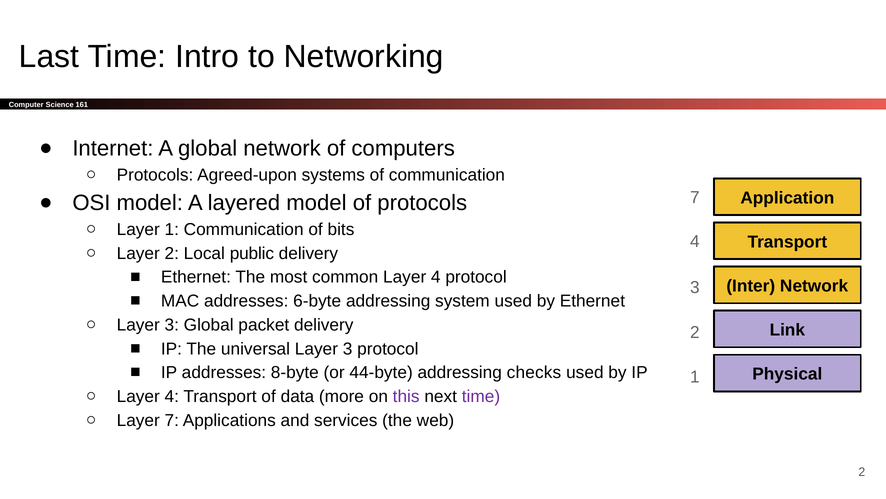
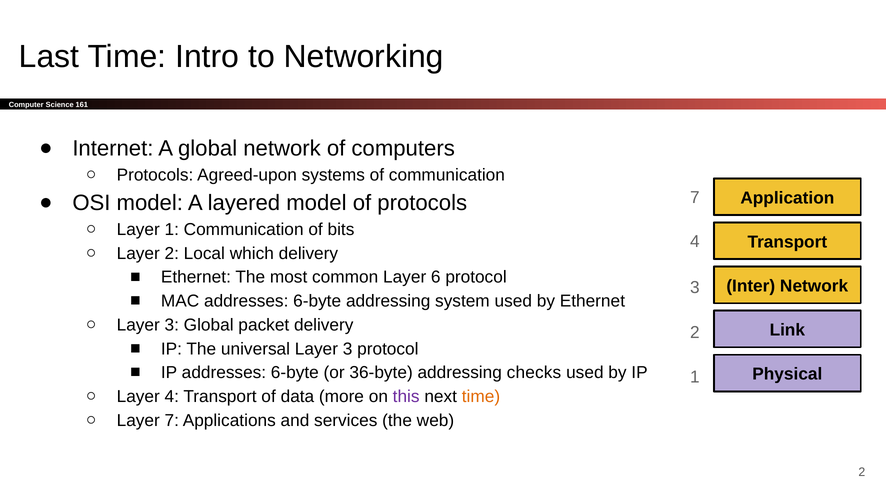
public: public -> which
common Layer 4: 4 -> 6
IP addresses 8-byte: 8-byte -> 6-byte
44-byte: 44-byte -> 36-byte
time at (481, 396) colour: purple -> orange
